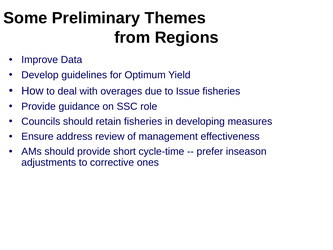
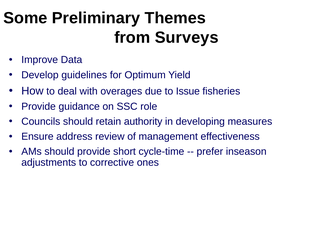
Regions: Regions -> Surveys
retain fisheries: fisheries -> authority
